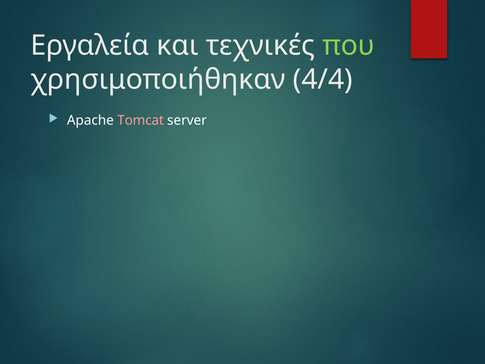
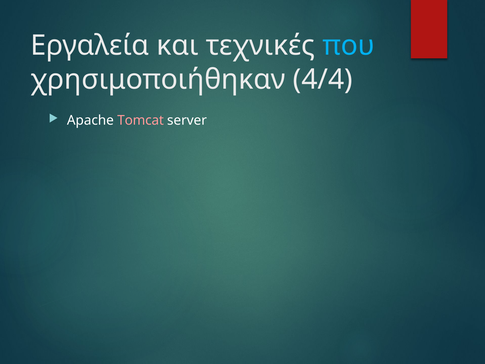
που colour: light green -> light blue
